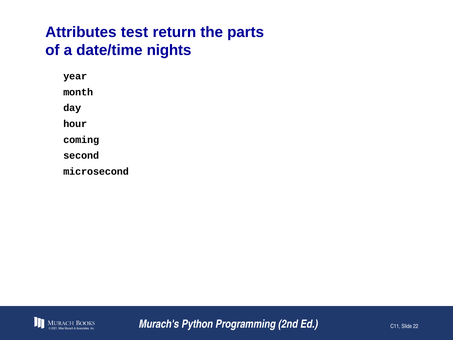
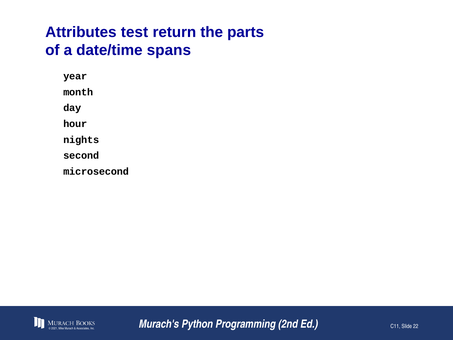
nights: nights -> spans
coming: coming -> nights
